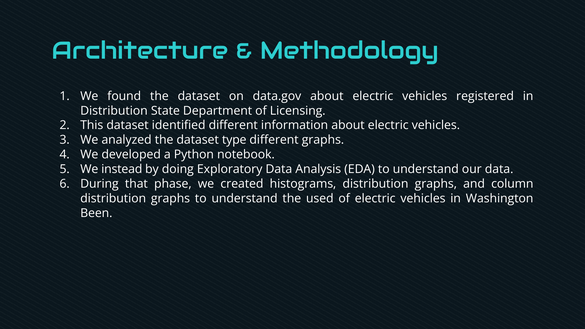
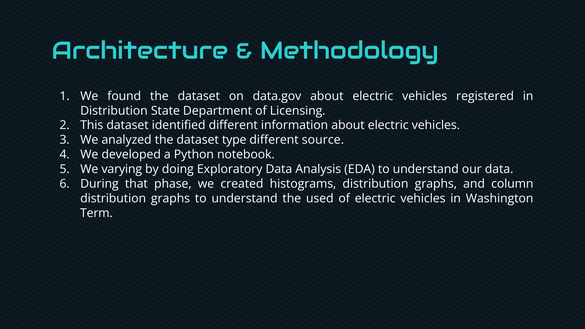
different graphs: graphs -> source
instead: instead -> varying
Been: Been -> Term
